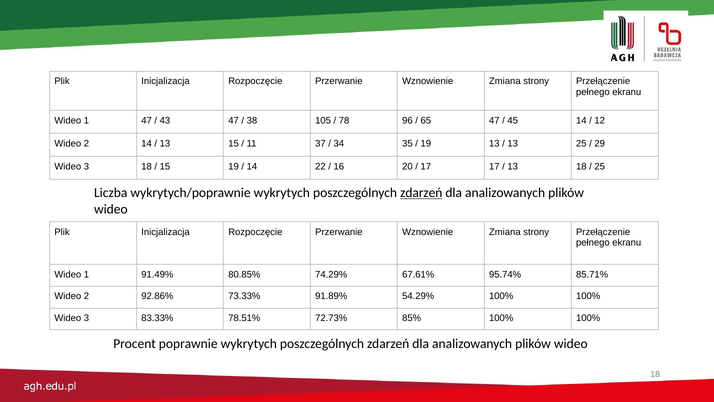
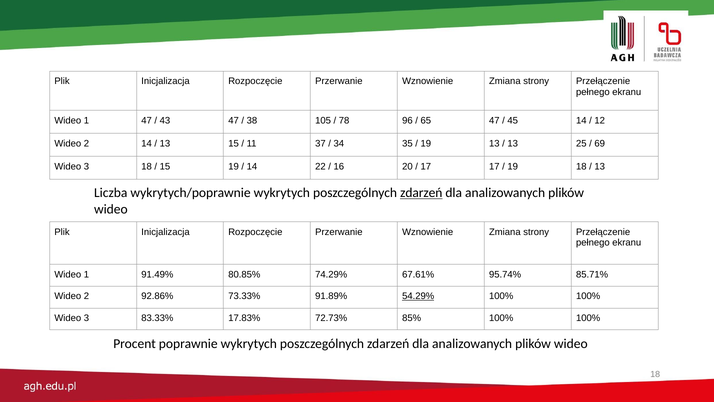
29: 29 -> 69
13 at (513, 166): 13 -> 19
25 at (600, 166): 25 -> 13
54.29% underline: none -> present
78.51%: 78.51% -> 17.83%
